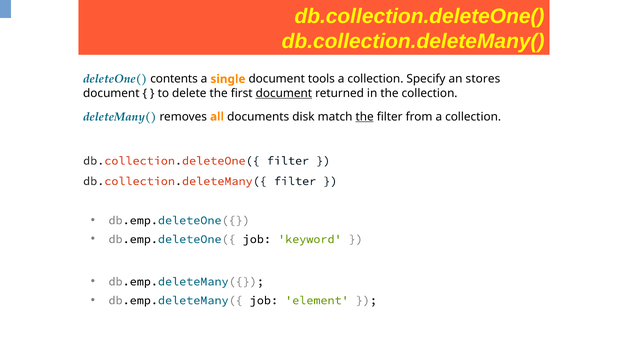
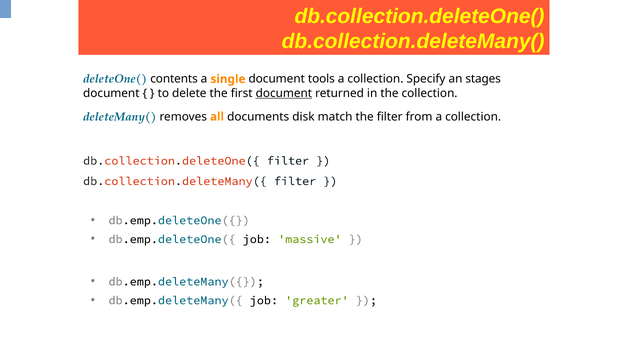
stores: stores -> stages
the at (365, 117) underline: present -> none
keyword: keyword -> massive
element: element -> greater
